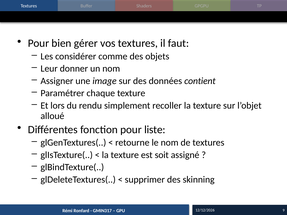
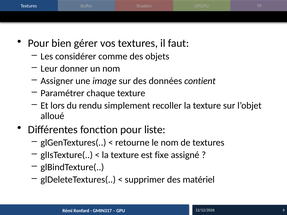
soit: soit -> fixe
skinning: skinning -> matériel
